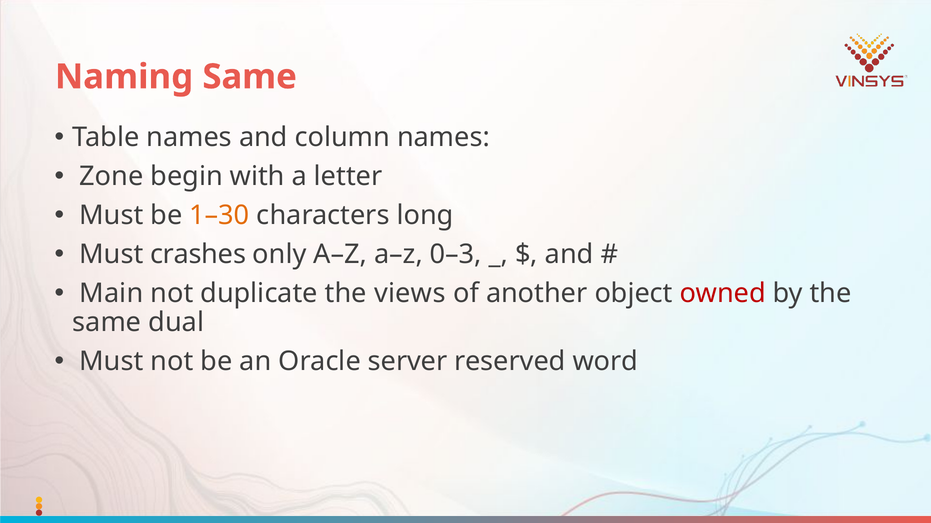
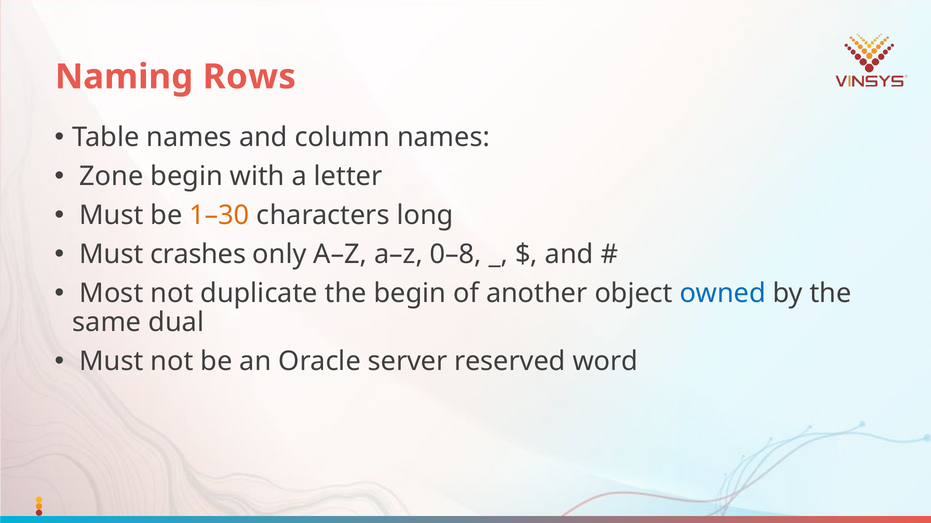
Naming Same: Same -> Rows
0–3: 0–3 -> 0–8
Main: Main -> Most
the views: views -> begin
owned colour: red -> blue
